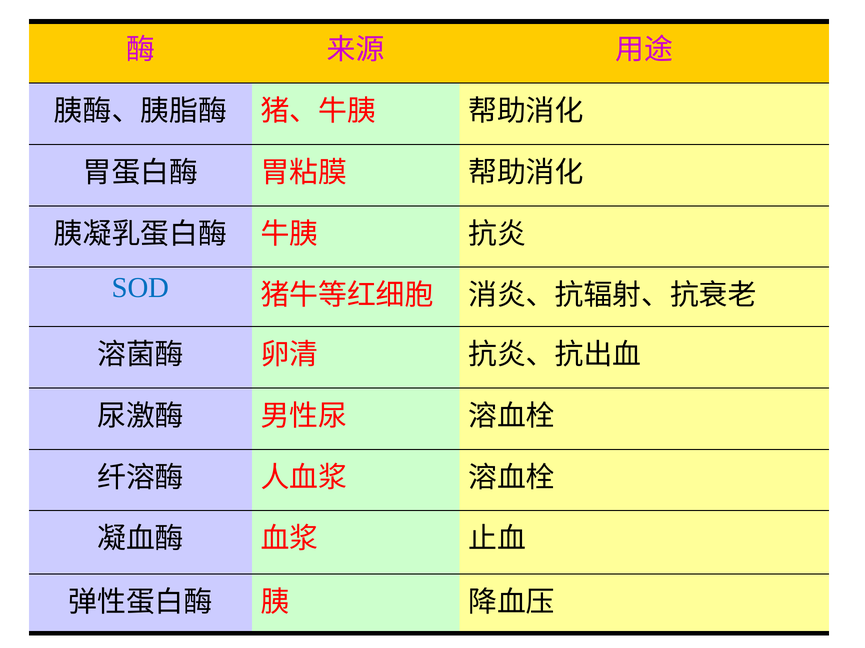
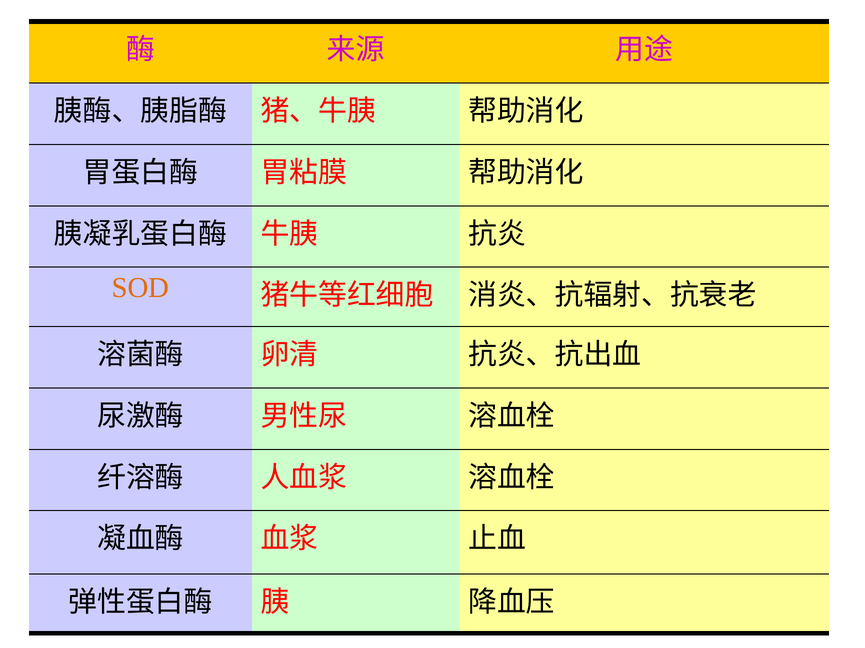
SOD colour: blue -> orange
